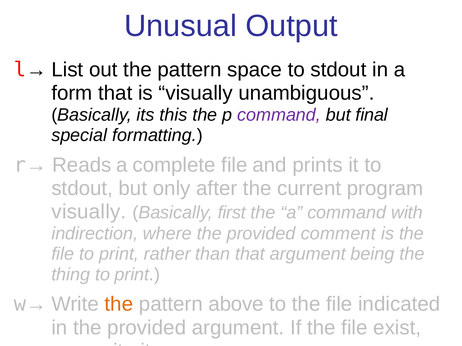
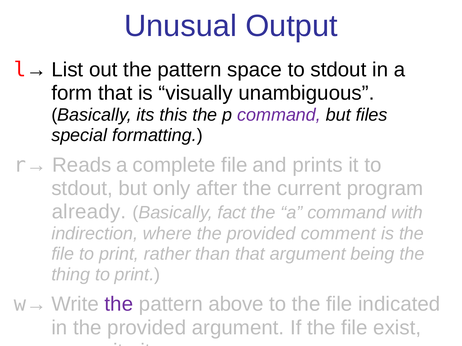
final: final -> files
visually at (89, 212): visually -> already
first: first -> fact
the at (119, 305) colour: orange -> purple
